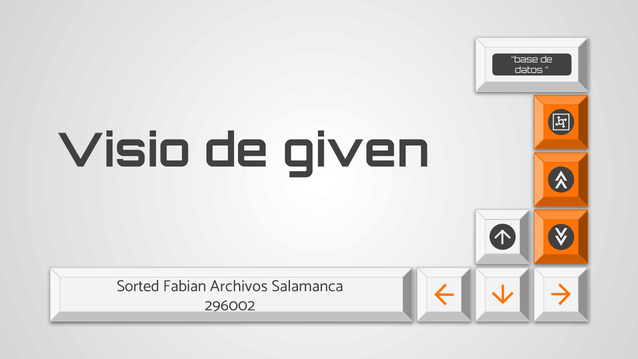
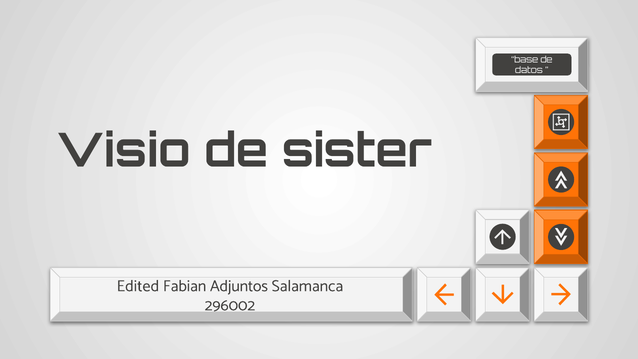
given: given -> sister
Sorted: Sorted -> Edited
Archivos: Archivos -> Adjuntos
